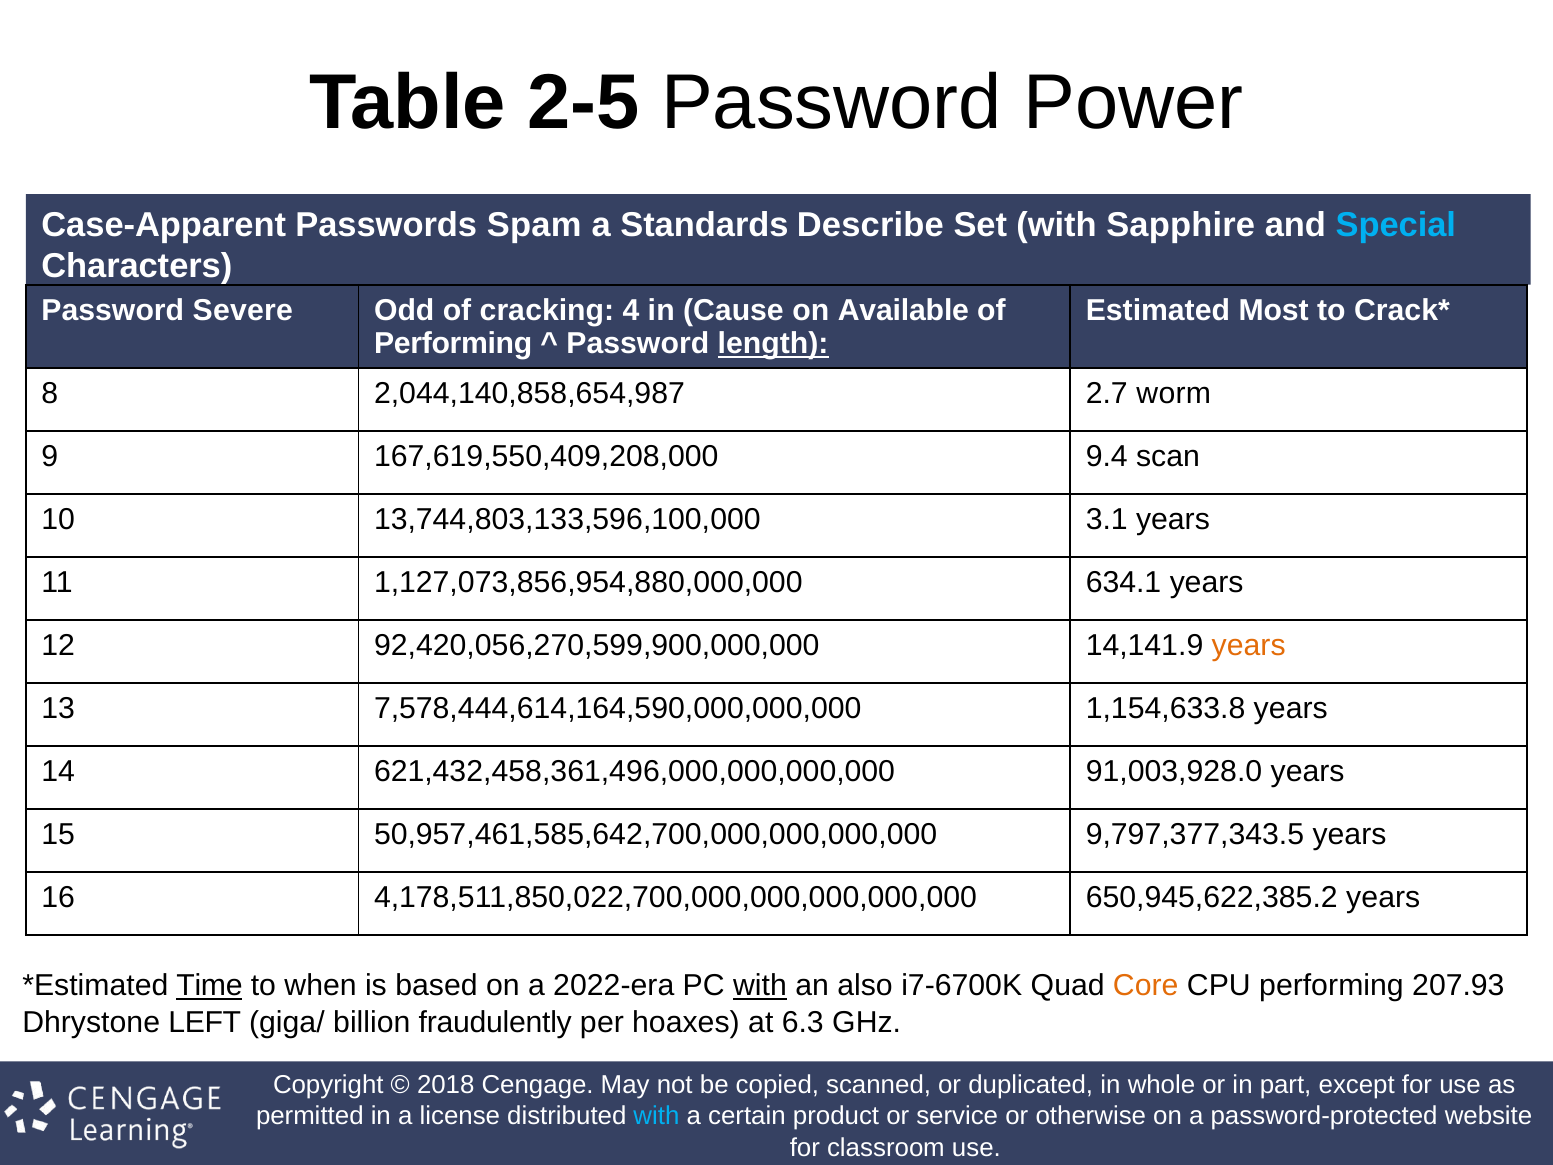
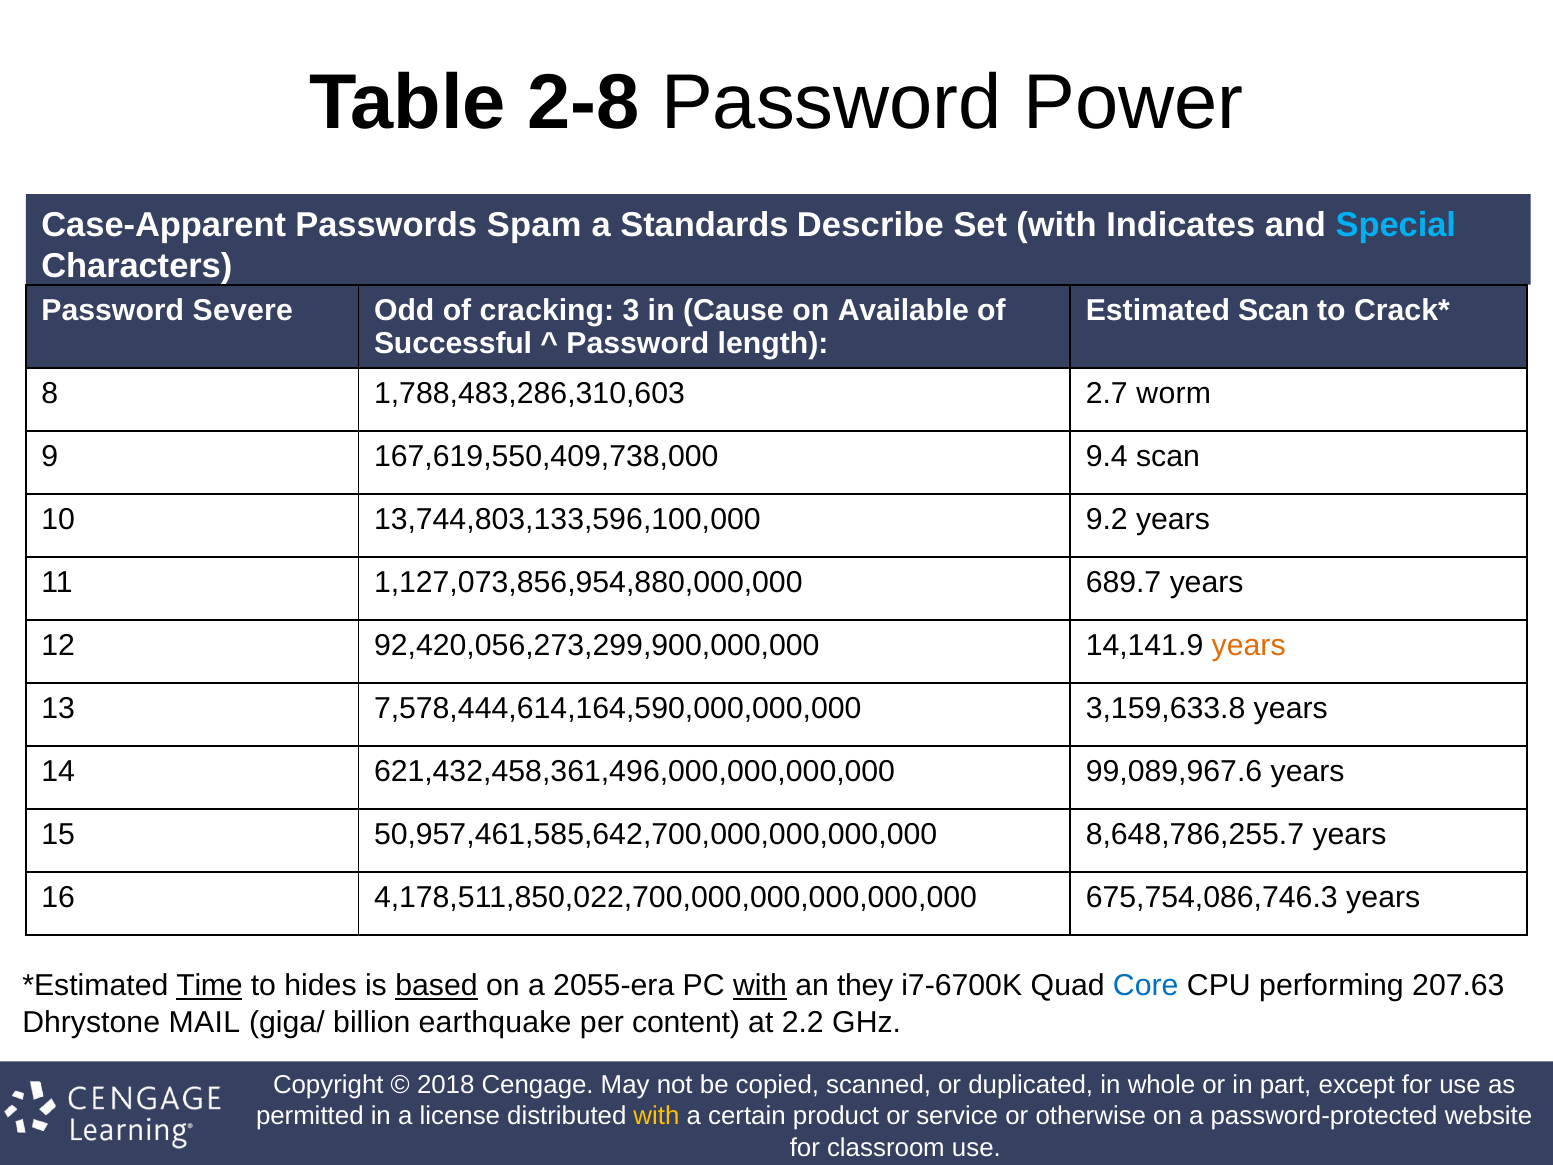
2-5: 2-5 -> 2-8
Sapphire: Sapphire -> Indicates
4: 4 -> 3
Estimated Most: Most -> Scan
Performing at (453, 344): Performing -> Successful
length underline: present -> none
2,044,140,858,654,987: 2,044,140,858,654,987 -> 1,788,483,286,310,603
167,619,550,409,208,000: 167,619,550,409,208,000 -> 167,619,550,409,738,000
3.1: 3.1 -> 9.2
634.1: 634.1 -> 689.7
92,420,056,270,599,900,000,000: 92,420,056,270,599,900,000,000 -> 92,420,056,273,299,900,000,000
1,154,633.8: 1,154,633.8 -> 3,159,633.8
91,003,928.0: 91,003,928.0 -> 99,089,967.6
9,797,377,343.5: 9,797,377,343.5 -> 8,648,786,255.7
650,945,622,385.2: 650,945,622,385.2 -> 675,754,086,746.3
when: when -> hides
based underline: none -> present
2022-era: 2022-era -> 2055-era
also: also -> they
Core colour: orange -> blue
207.93: 207.93 -> 207.63
LEFT: LEFT -> MAIL
fraudulently: fraudulently -> earthquake
hoaxes: hoaxes -> content
6.3: 6.3 -> 2.2
with at (657, 1116) colour: light blue -> yellow
